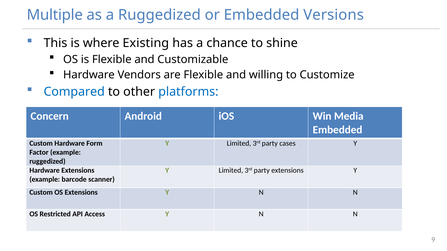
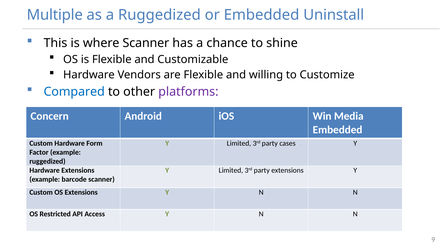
Versions: Versions -> Uninstall
where Existing: Existing -> Scanner
platforms colour: blue -> purple
